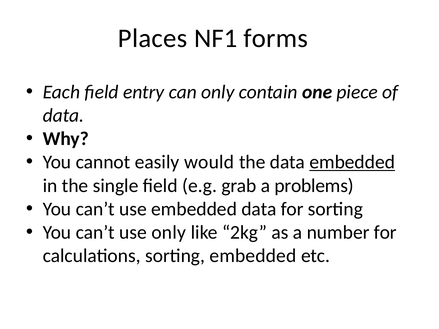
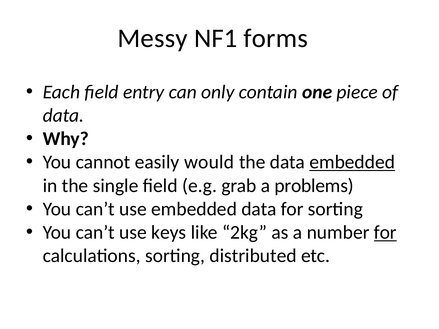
Places: Places -> Messy
use only: only -> keys
for at (385, 233) underline: none -> present
sorting embedded: embedded -> distributed
